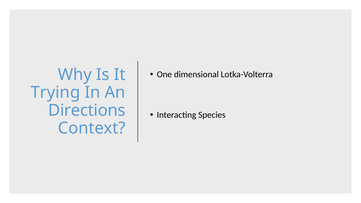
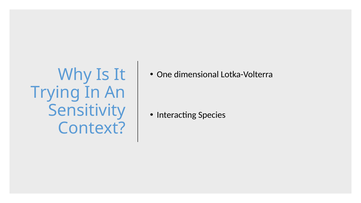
Directions: Directions -> Sensitivity
